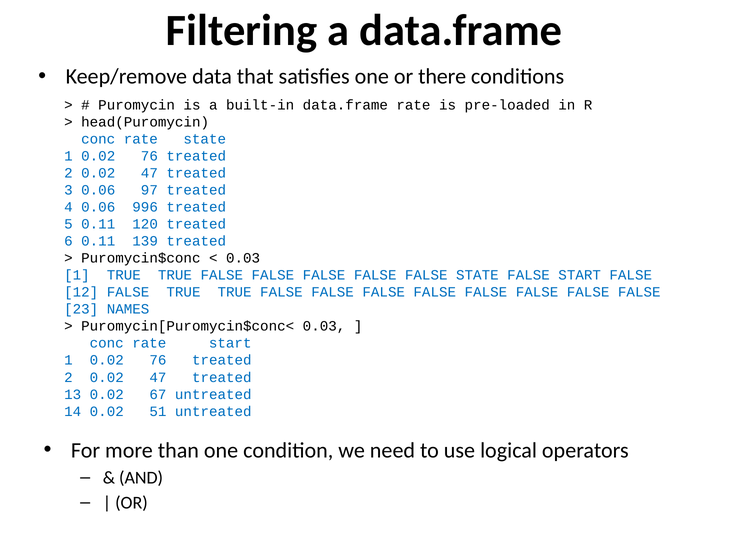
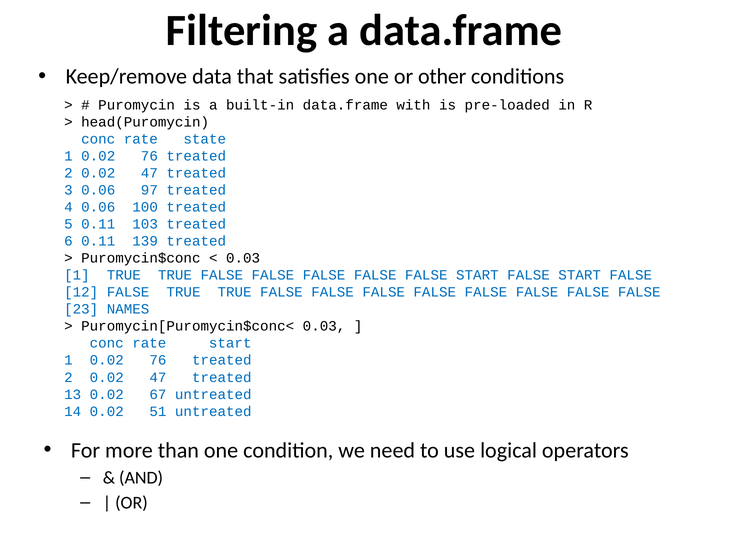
there: there -> other
data.frame rate: rate -> with
996: 996 -> 100
120: 120 -> 103
FALSE FALSE STATE: STATE -> START
